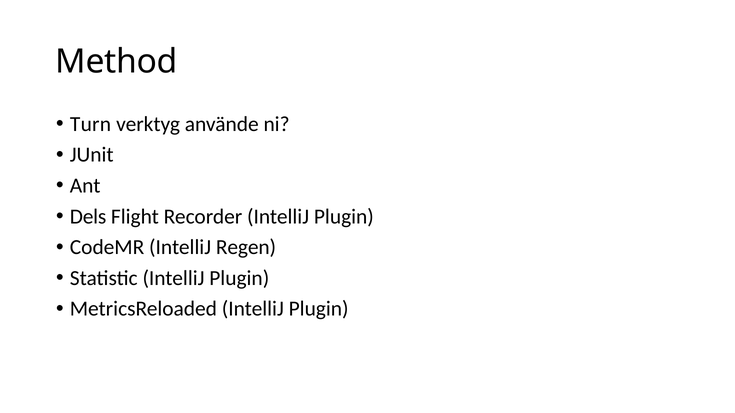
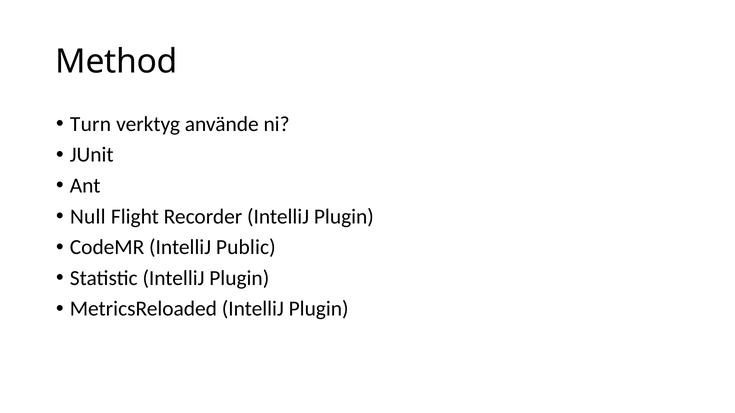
Dels: Dels -> Null
Regen: Regen -> Public
